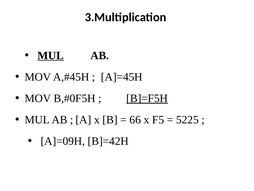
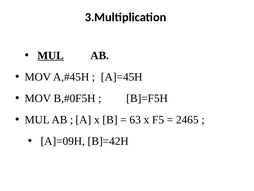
B]=F5H underline: present -> none
66: 66 -> 63
5225: 5225 -> 2465
